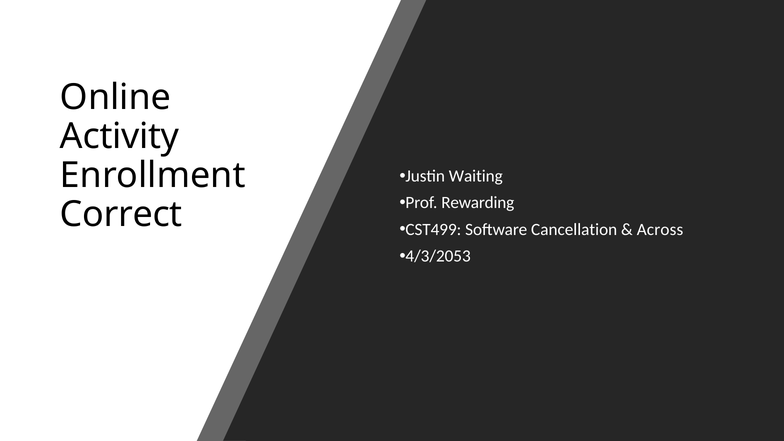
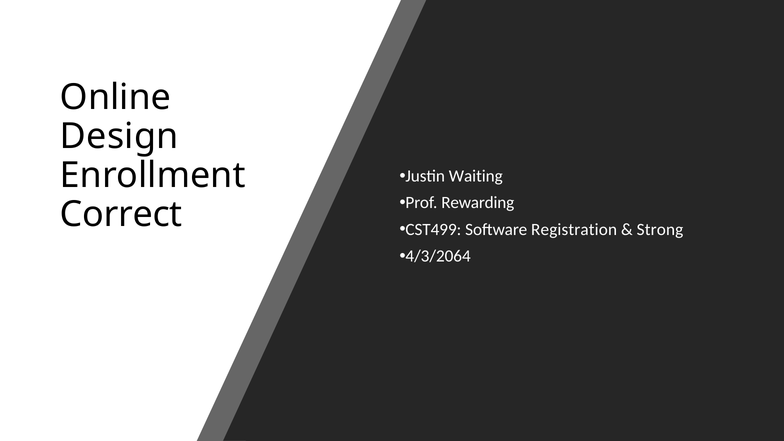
Activity: Activity -> Design
Cancellation: Cancellation -> Registration
Across: Across -> Strong
4/3/2053: 4/3/2053 -> 4/3/2064
